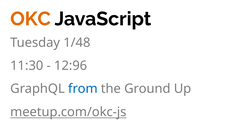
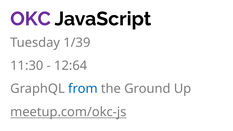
OKC colour: orange -> purple
1/48: 1/48 -> 1/39
12:96: 12:96 -> 12:64
